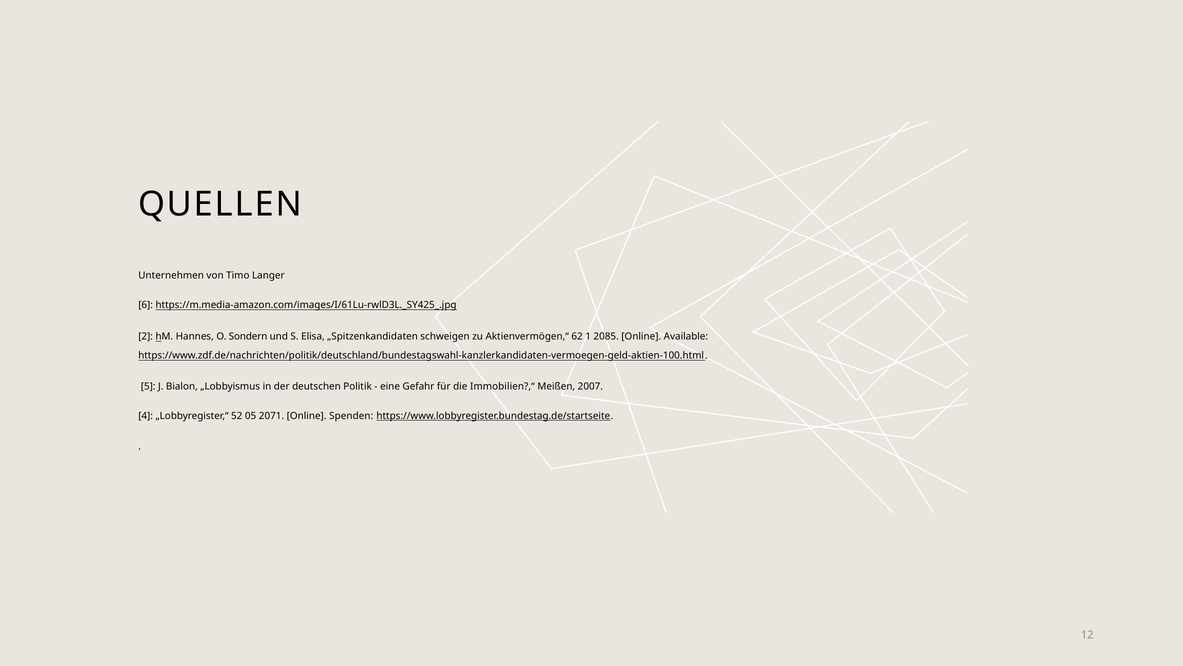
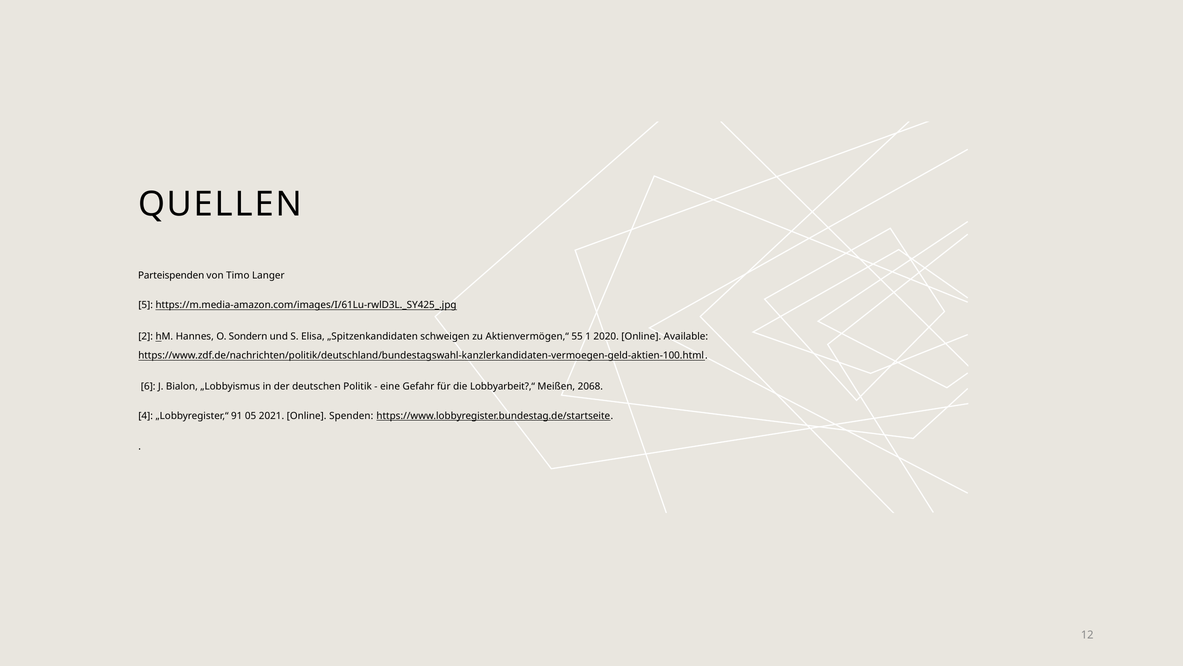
Unternehmen: Unternehmen -> Parteispenden
6: 6 -> 5
62: 62 -> 55
2085: 2085 -> 2020
5: 5 -> 6
Immobilien?,“: Immobilien?,“ -> Lobbyarbeit?,“
2007: 2007 -> 2068
52: 52 -> 91
2071: 2071 -> 2021
